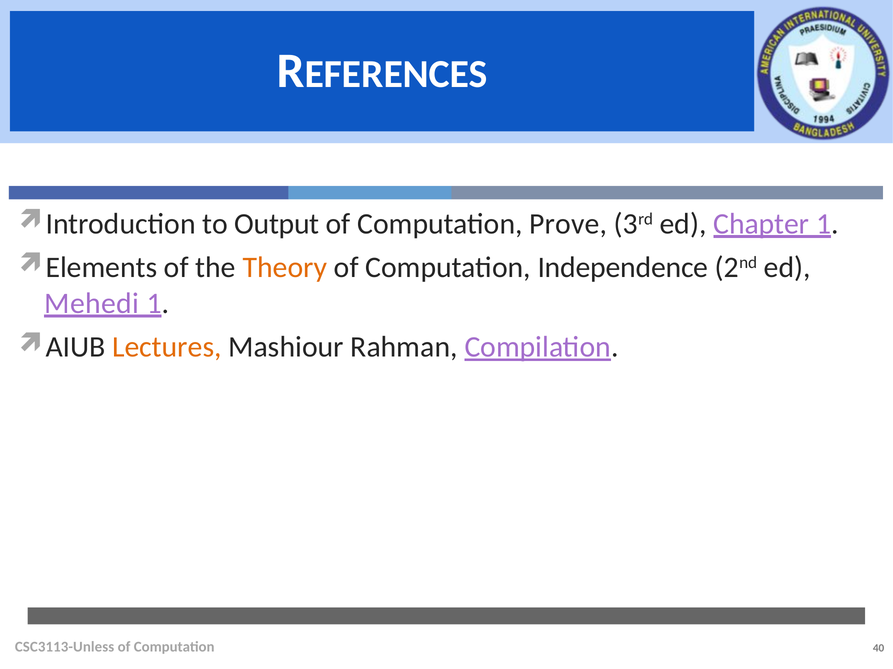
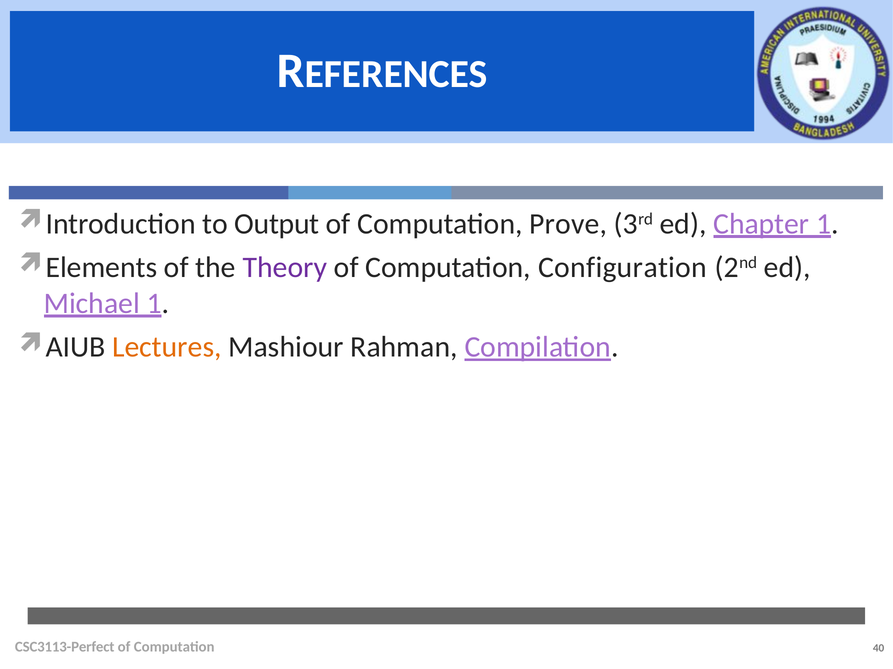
Theory colour: orange -> purple
Independence: Independence -> Configuration
Mehedi: Mehedi -> Michael
CSC3113-Unless: CSC3113-Unless -> CSC3113-Perfect
